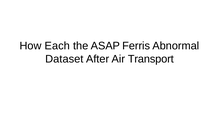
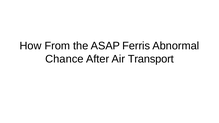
Each: Each -> From
Dataset: Dataset -> Chance
